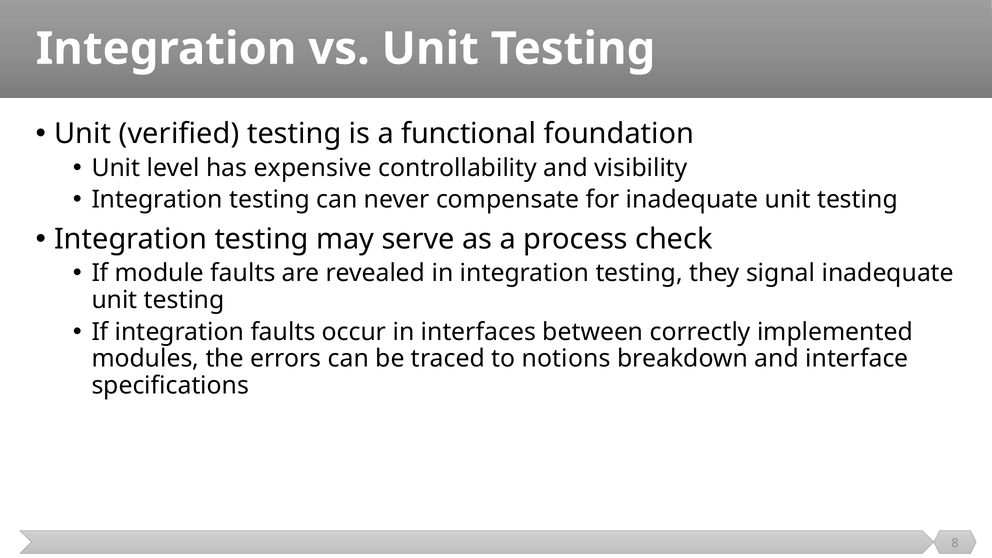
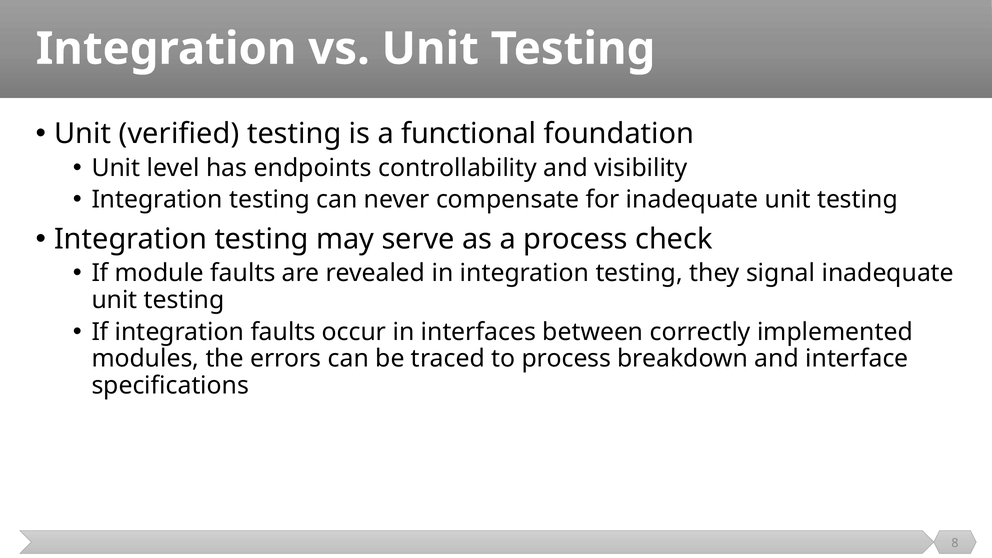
expensive: expensive -> endpoints
to notions: notions -> process
